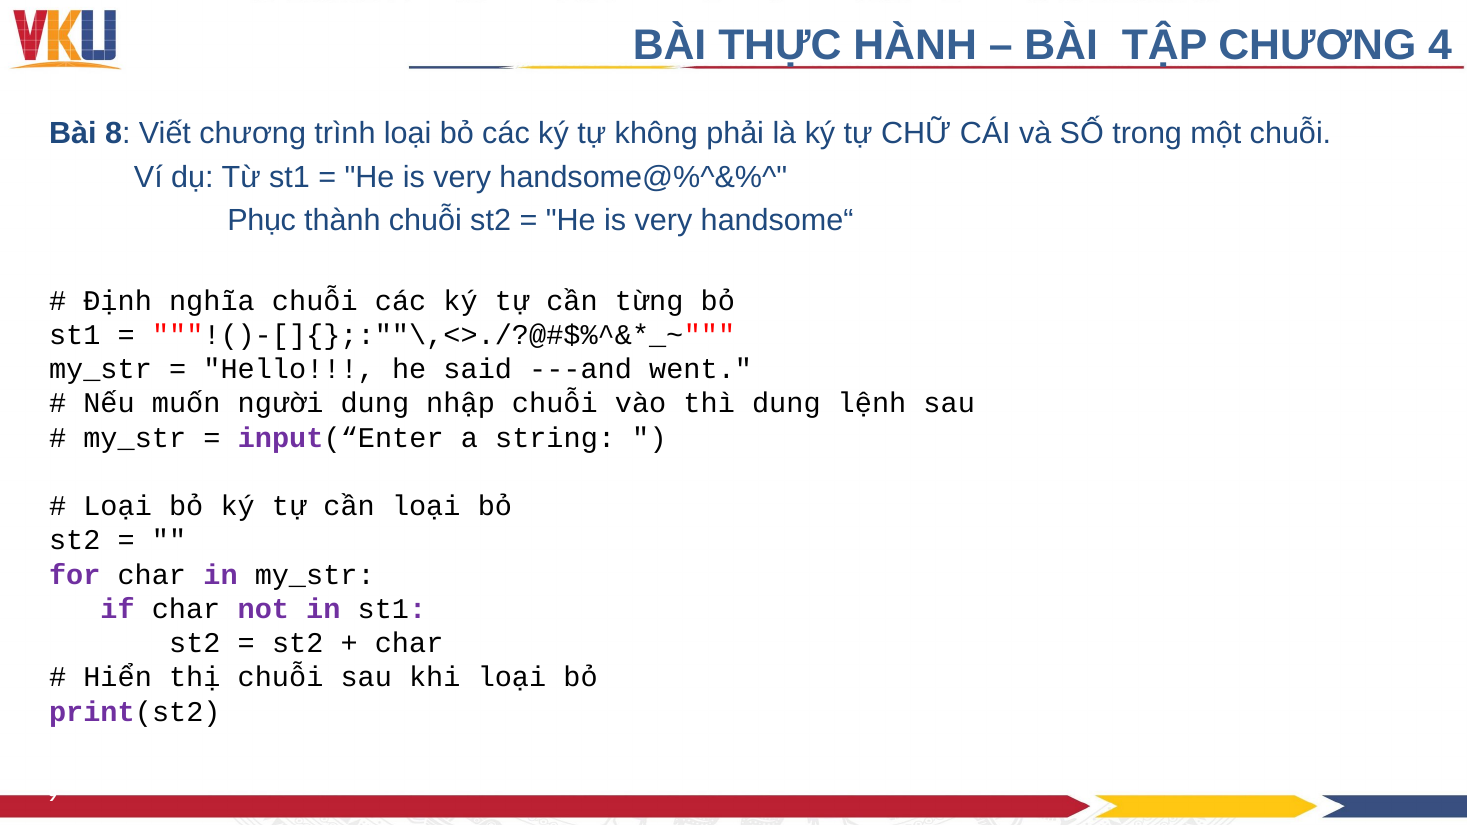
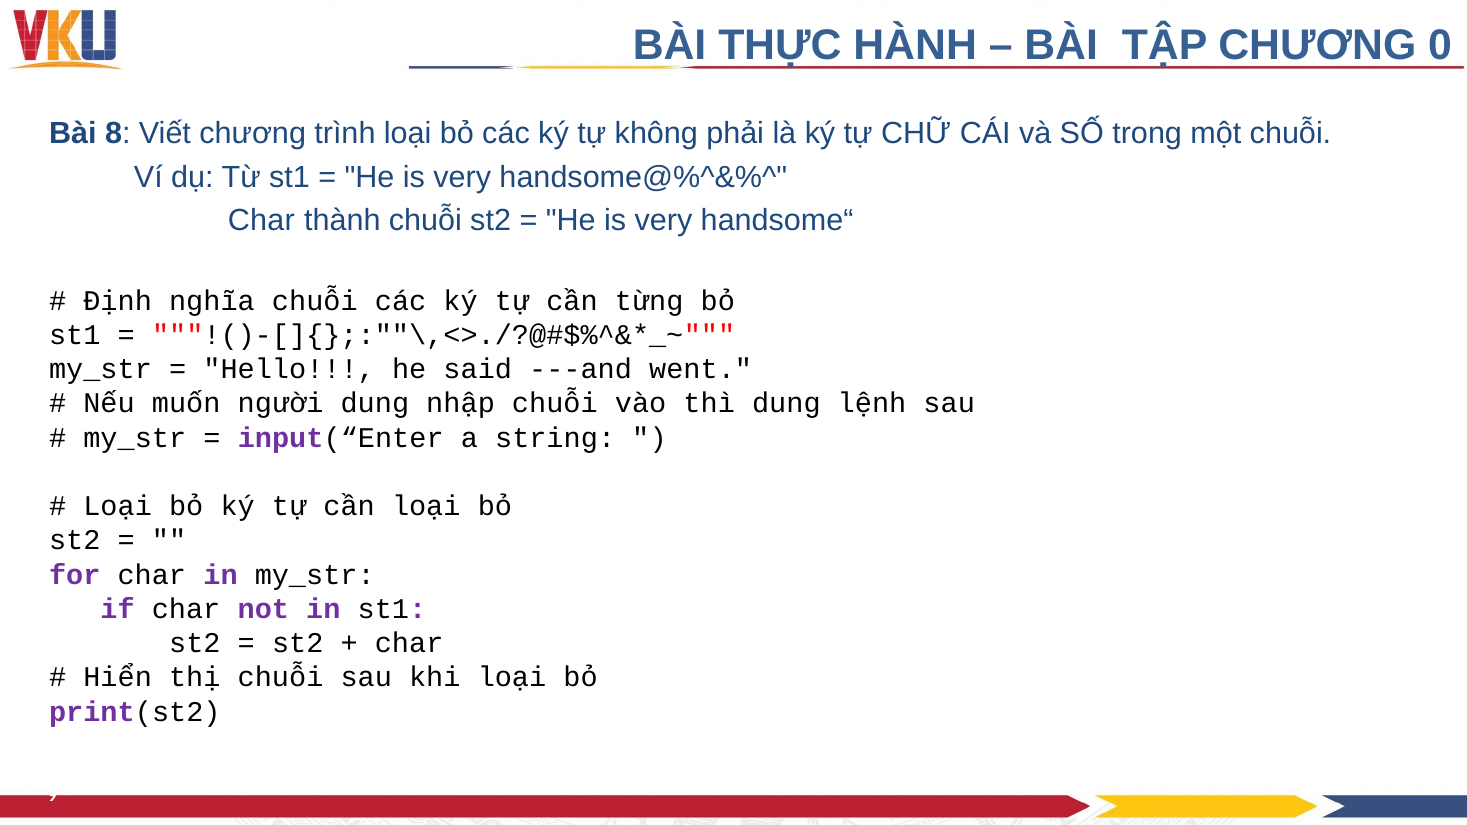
4: 4 -> 0
Phục at (262, 221): Phục -> Char
